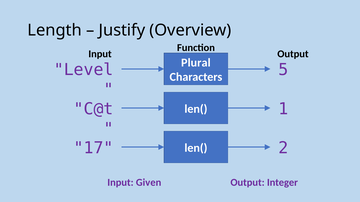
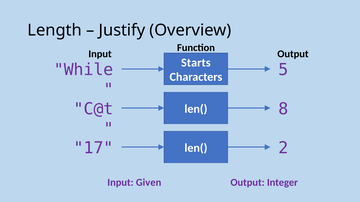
Plural: Plural -> Starts
Level: Level -> While
1: 1 -> 8
